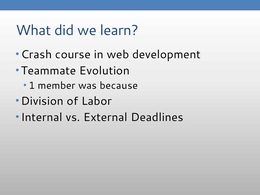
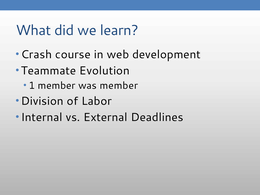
was because: because -> member
